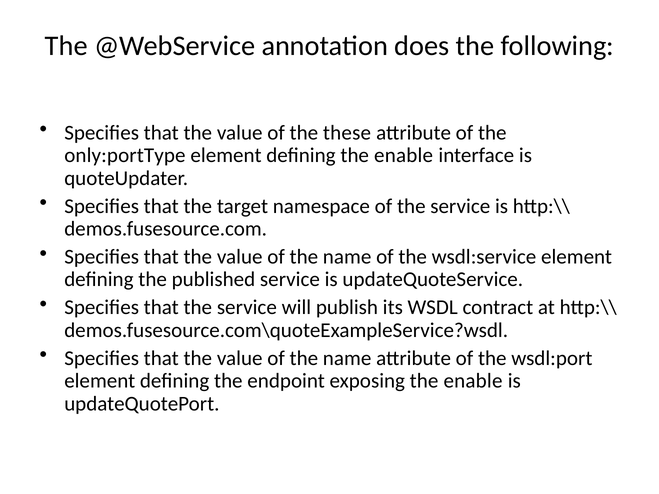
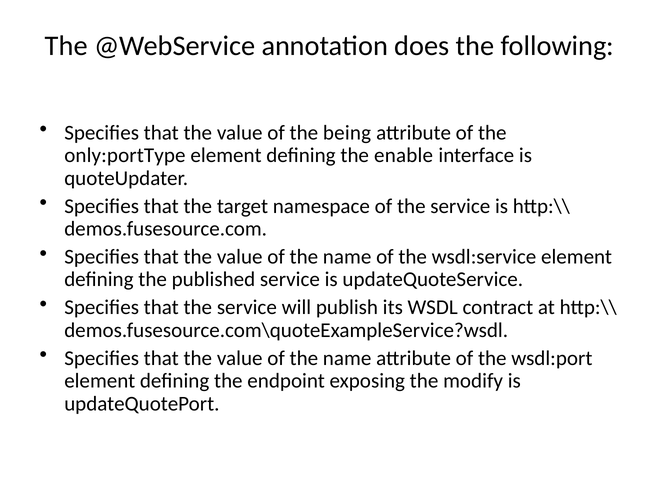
these: these -> being
exposing the enable: enable -> modify
